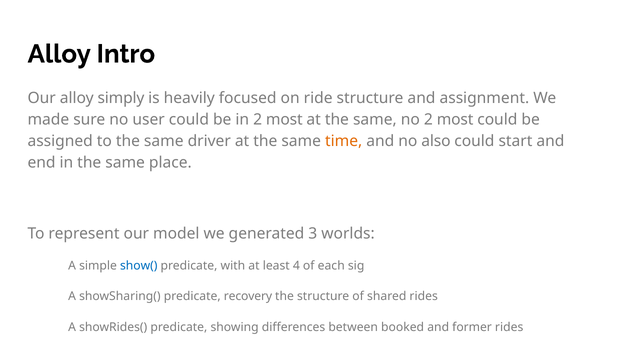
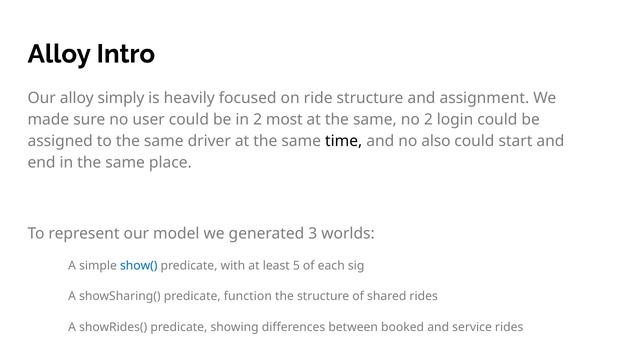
no 2 most: most -> login
time colour: orange -> black
4: 4 -> 5
recovery: recovery -> function
former: former -> service
